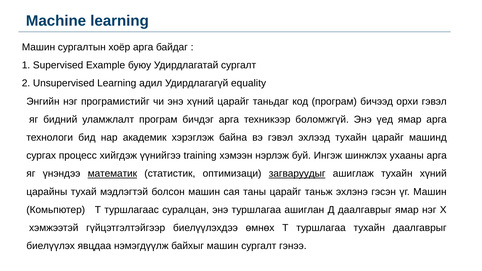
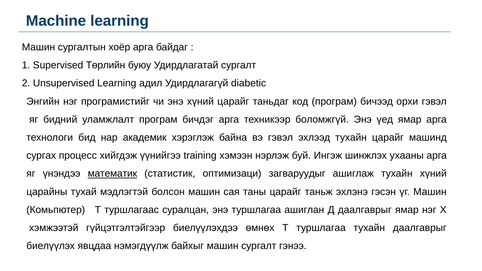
Example: Example -> Төрлийн
equality: equality -> diabetic
загваруудыг underline: present -> none
